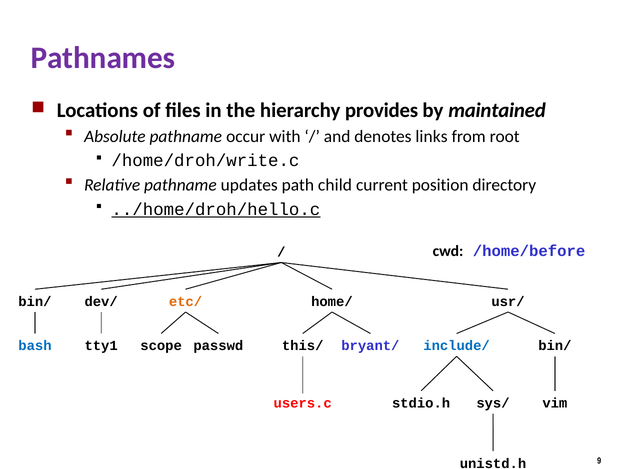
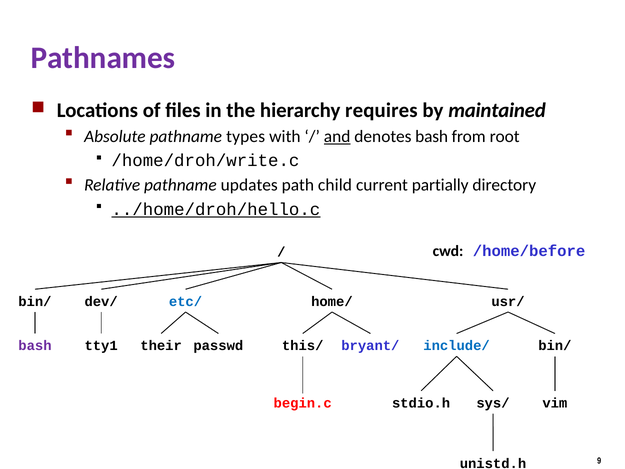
provides: provides -> requires
occur: occur -> types
and underline: none -> present
denotes links: links -> bash
position: position -> partially
etc/ colour: orange -> blue
bash at (35, 346) colour: blue -> purple
scope: scope -> their
users.c: users.c -> begin.c
